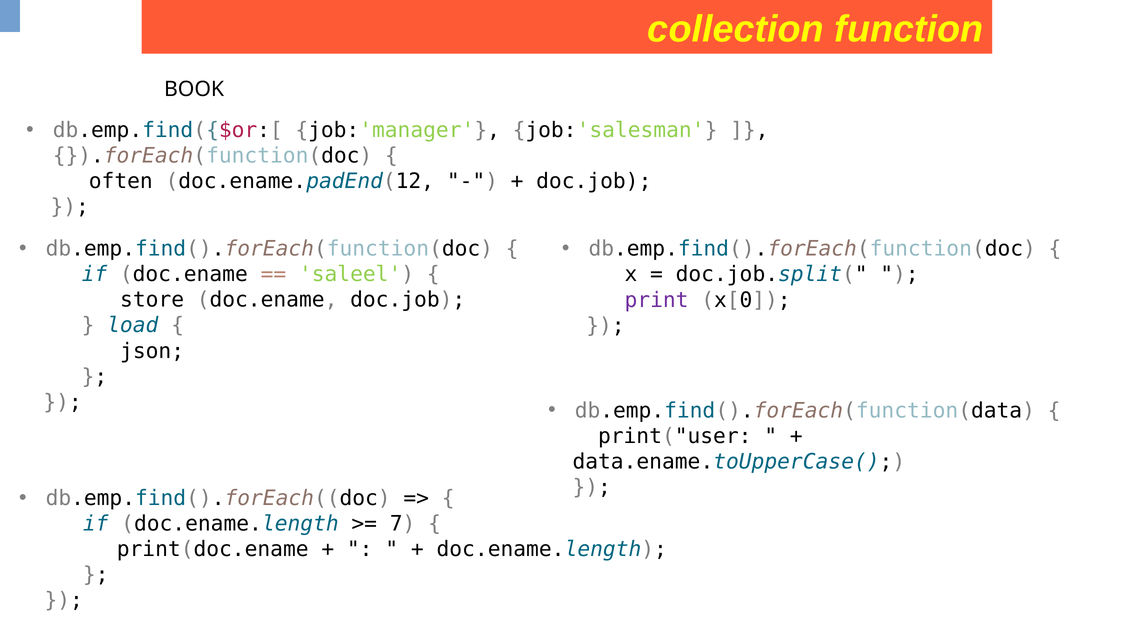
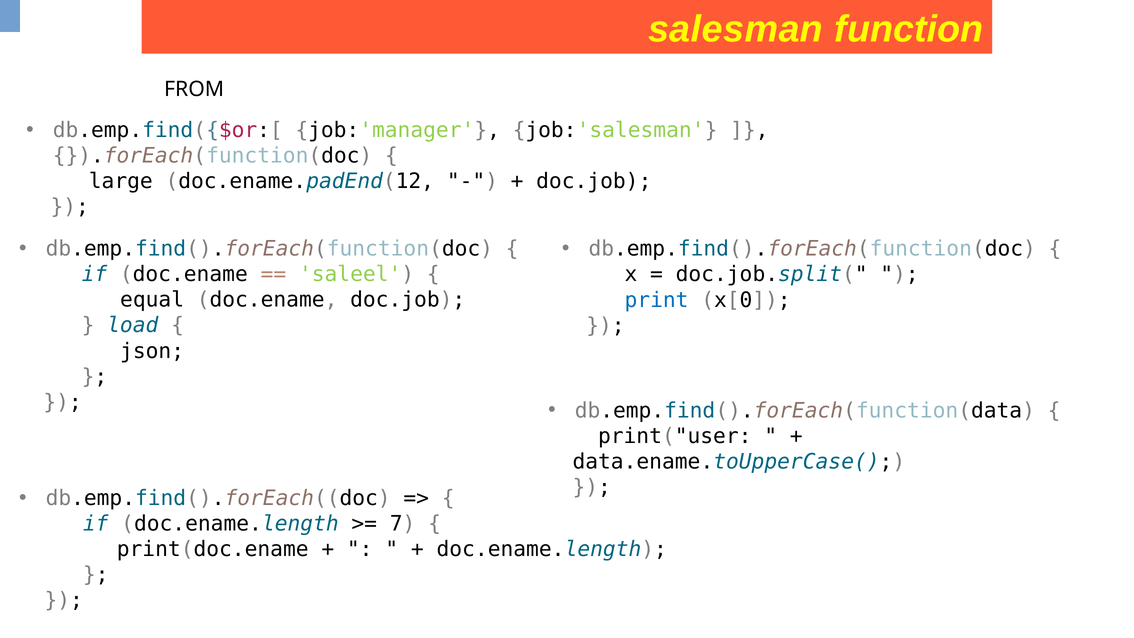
collection: collection -> salesman
BOOK: BOOK -> FROM
often: often -> large
store: store -> equal
print colour: purple -> blue
